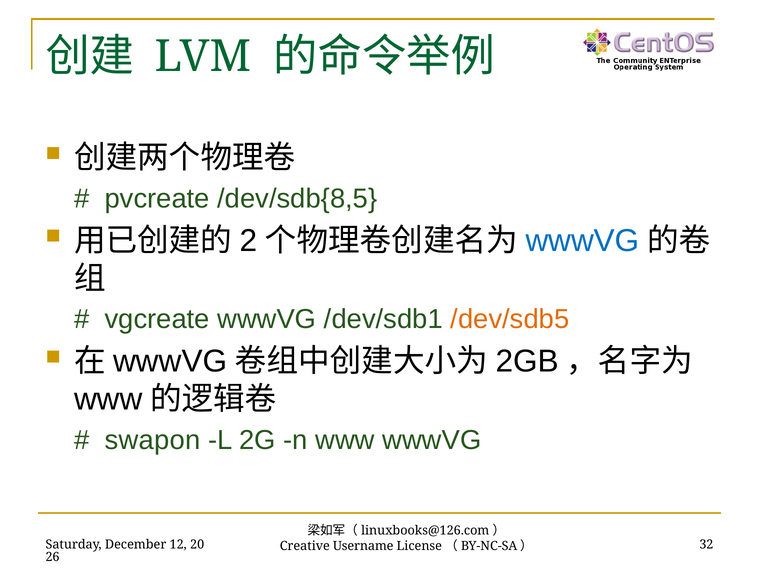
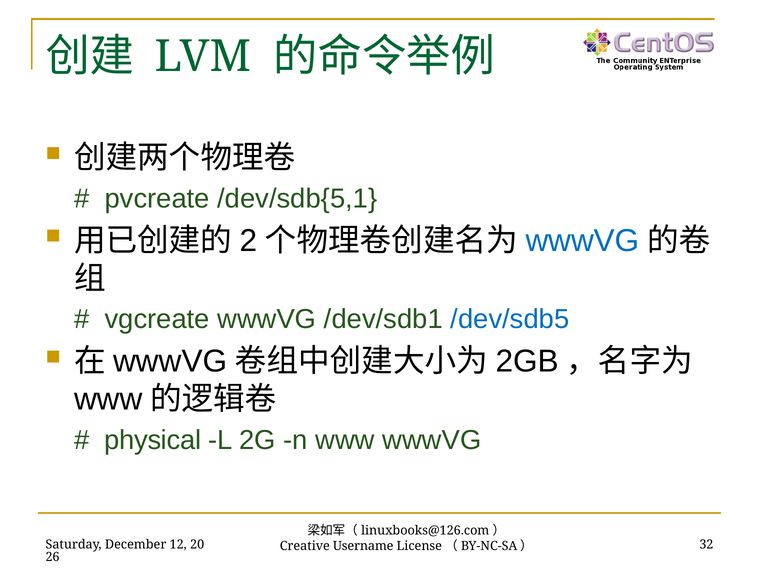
/dev/sdb{8,5: /dev/sdb{8,5 -> /dev/sdb{5,1
/dev/sdb5 colour: orange -> blue
swapon: swapon -> physical
